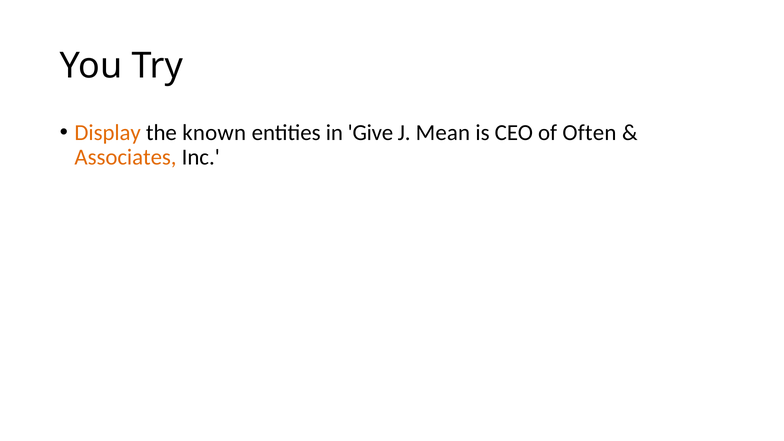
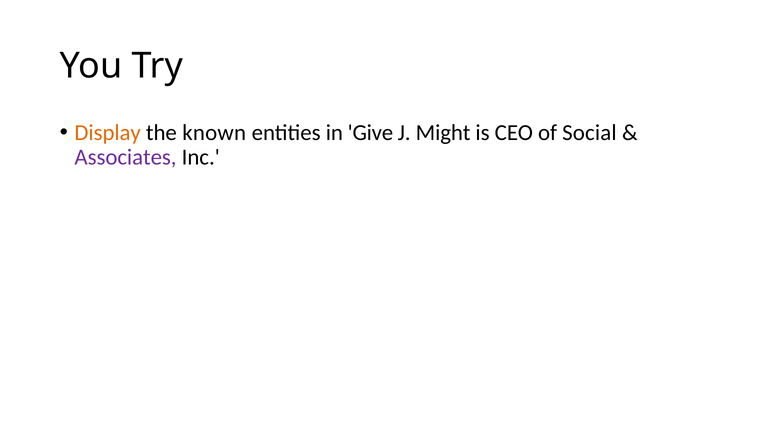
Mean: Mean -> Might
Often: Often -> Social
Associates colour: orange -> purple
